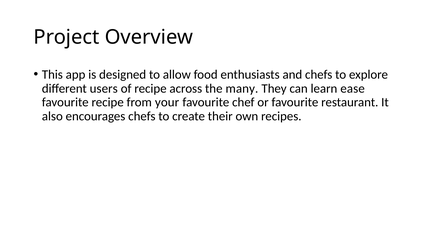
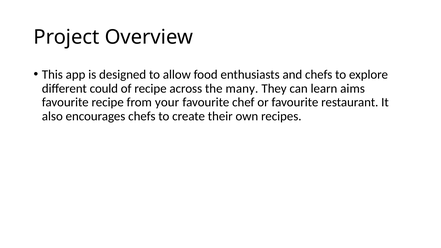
users: users -> could
ease: ease -> aims
